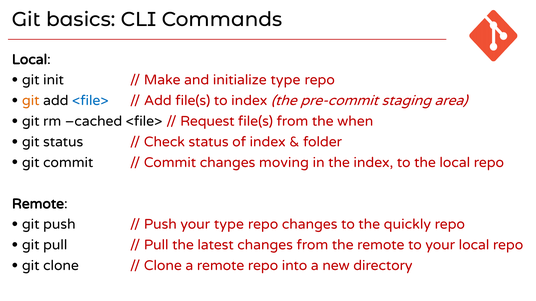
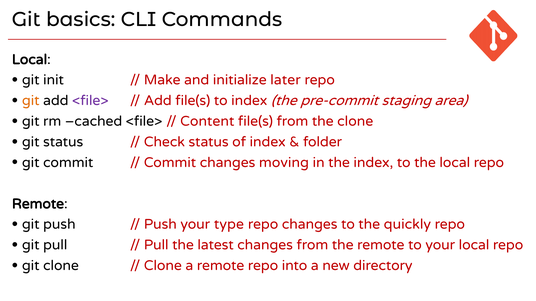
initialize type: type -> later
<file> at (90, 101) colour: blue -> purple
Request: Request -> Content
the when: when -> clone
